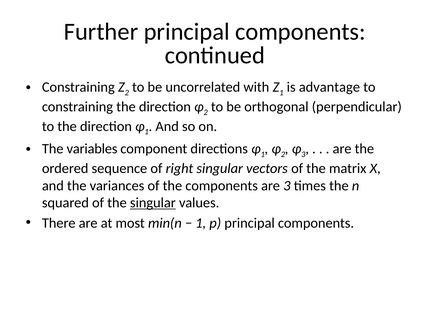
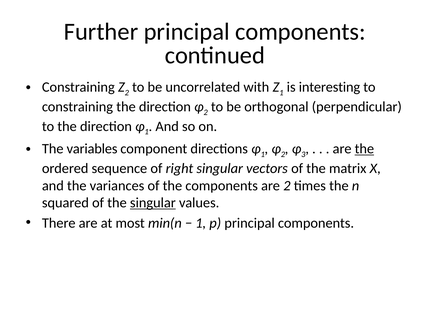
advantage: advantage -> interesting
the at (364, 149) underline: none -> present
are 3: 3 -> 2
